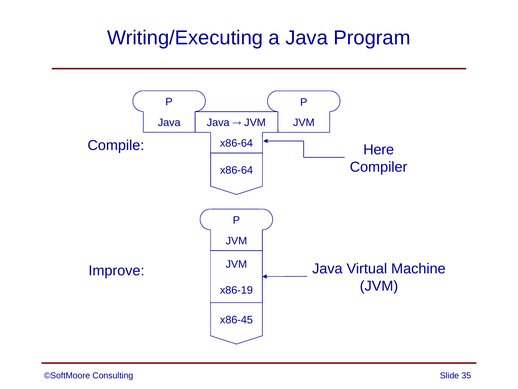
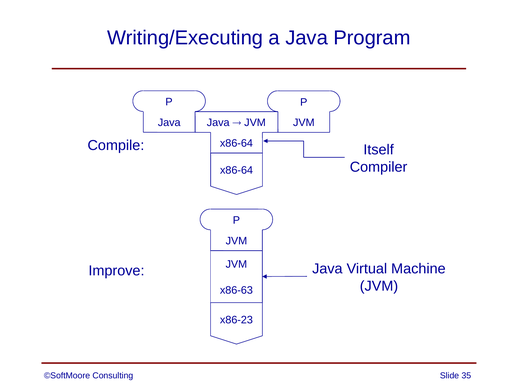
Here: Here -> Itself
x86-19: x86-19 -> x86-63
x86-45: x86-45 -> x86-23
